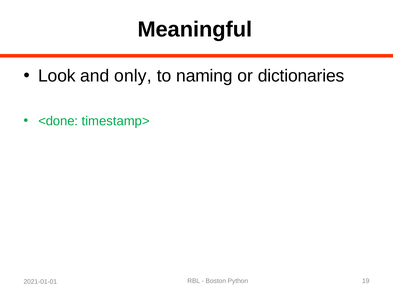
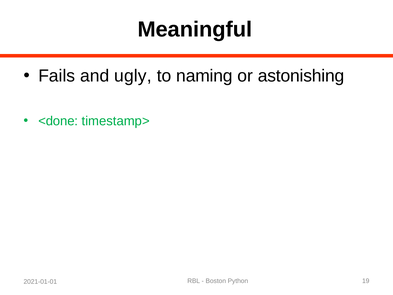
Look: Look -> Fails
only: only -> ugly
dictionaries: dictionaries -> astonishing
